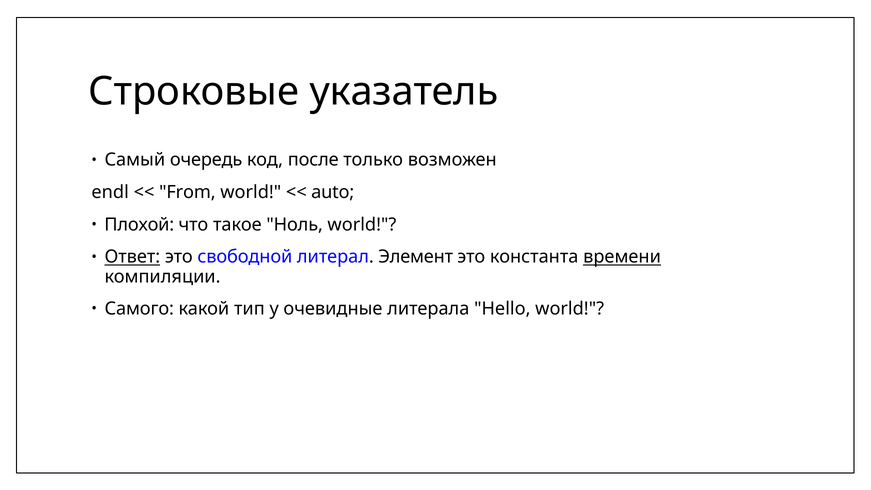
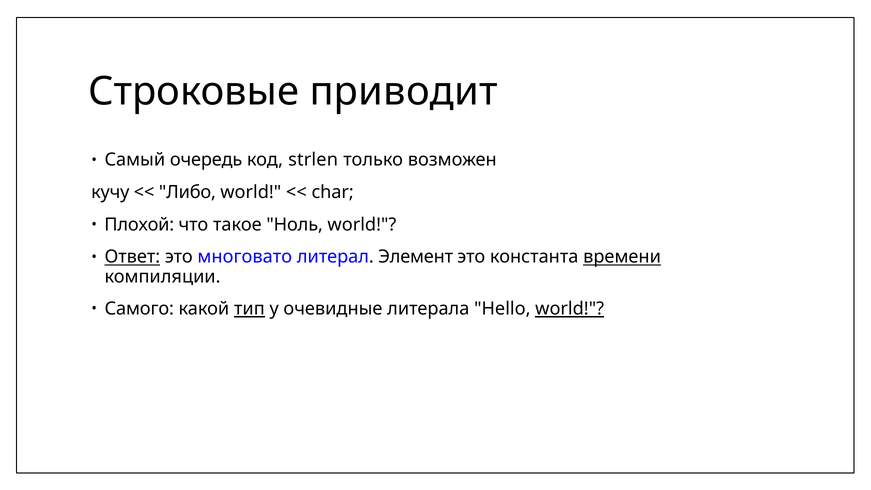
указатель: указатель -> приводит
после: после -> strlen
endl: endl -> кучу
From: From -> Либо
auto: auto -> char
свободной: свободной -> многовато
тип underline: none -> present
world at (570, 309) underline: none -> present
